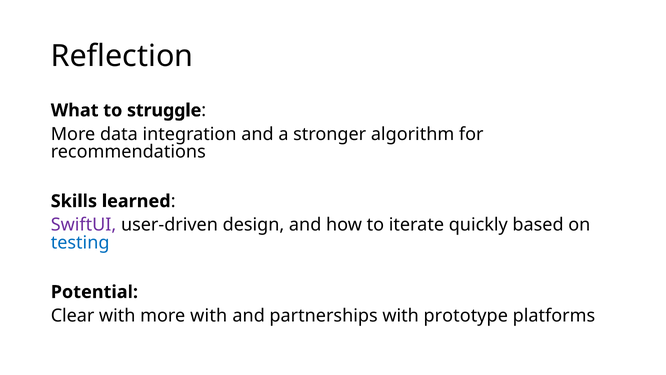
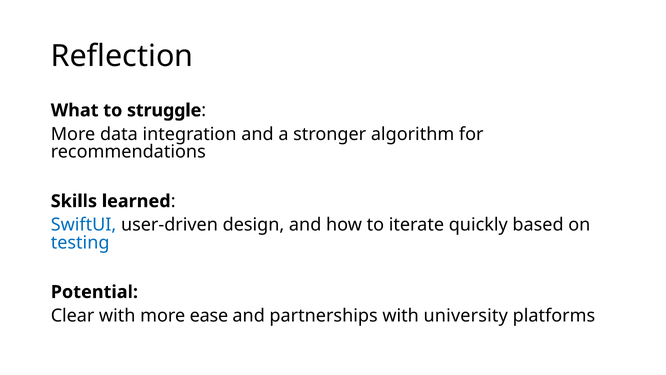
SwiftUI colour: purple -> blue
more with: with -> ease
prototype: prototype -> university
